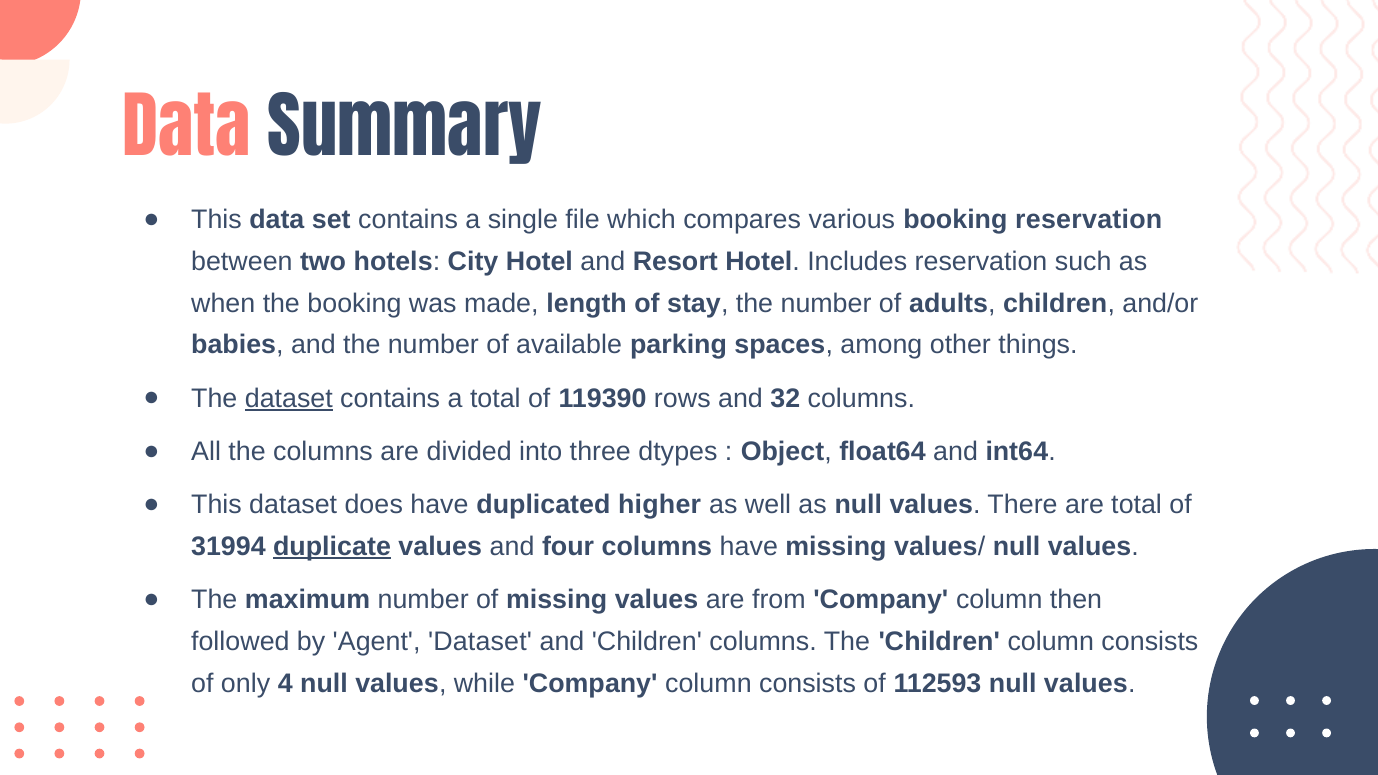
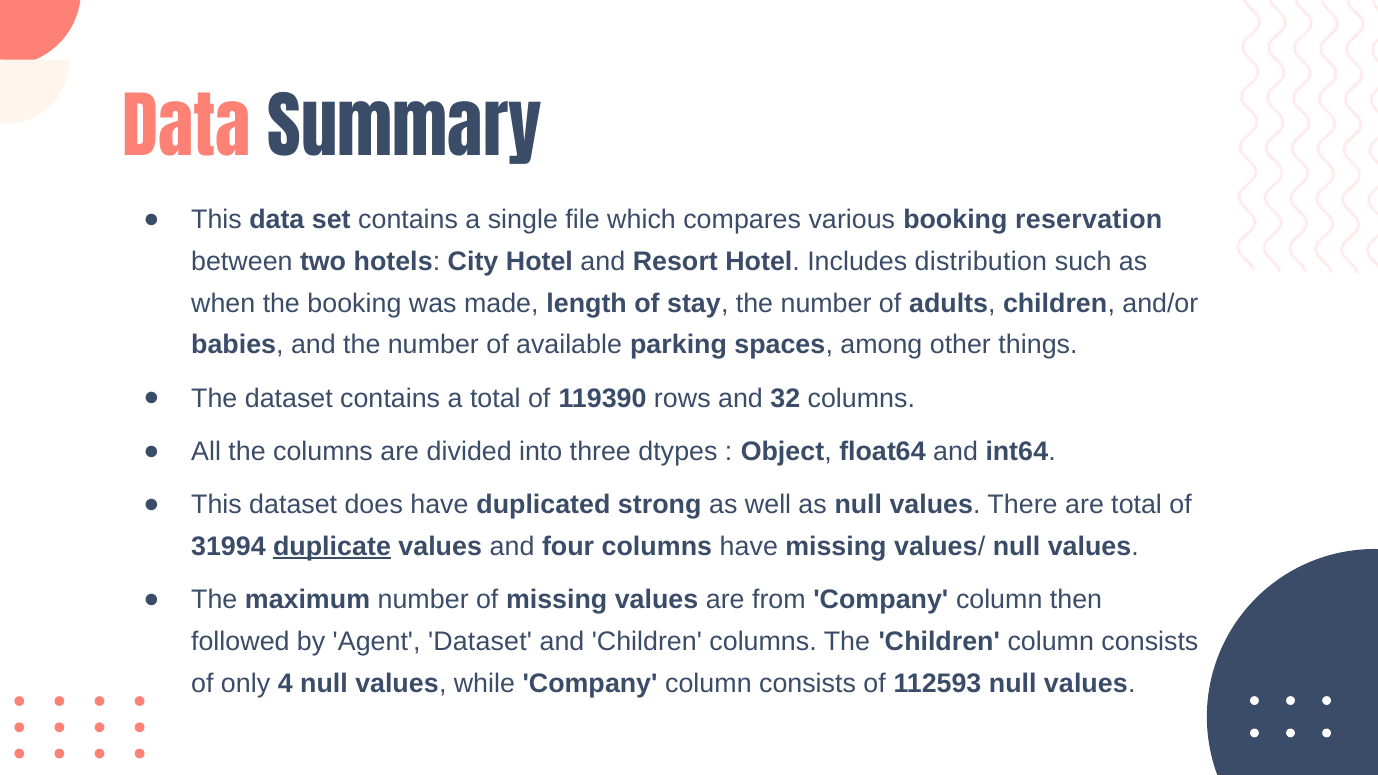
Includes reservation: reservation -> distribution
dataset at (289, 398) underline: present -> none
higher: higher -> strong
